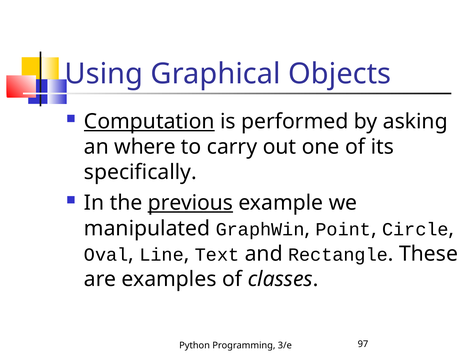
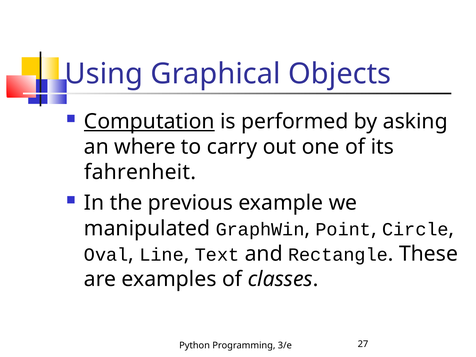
specifically: specifically -> fahrenheit
previous underline: present -> none
97: 97 -> 27
